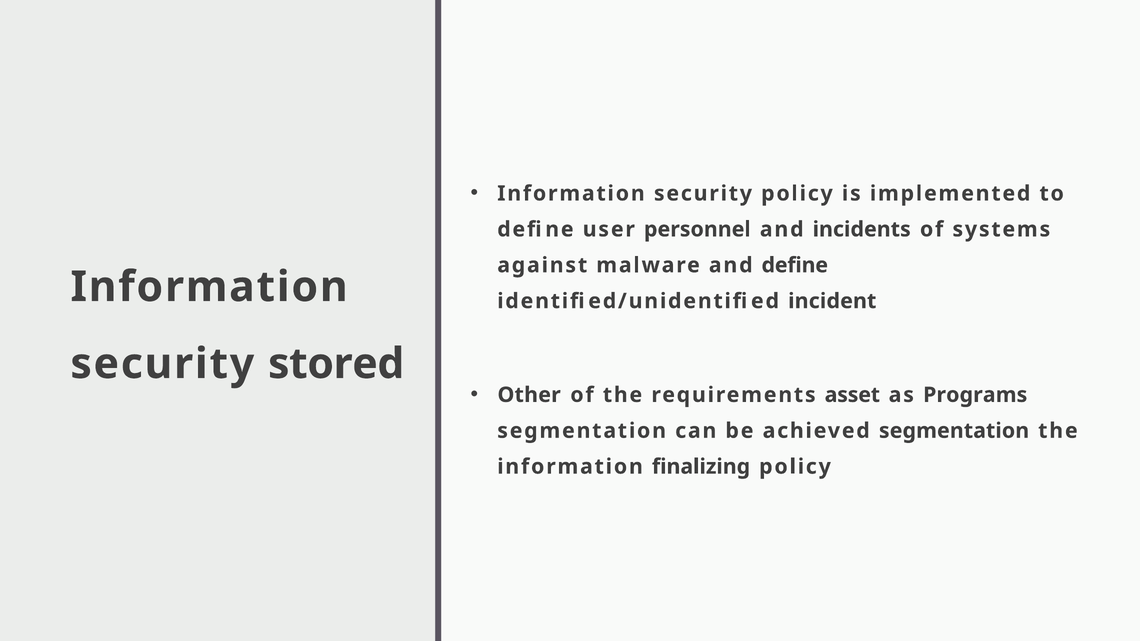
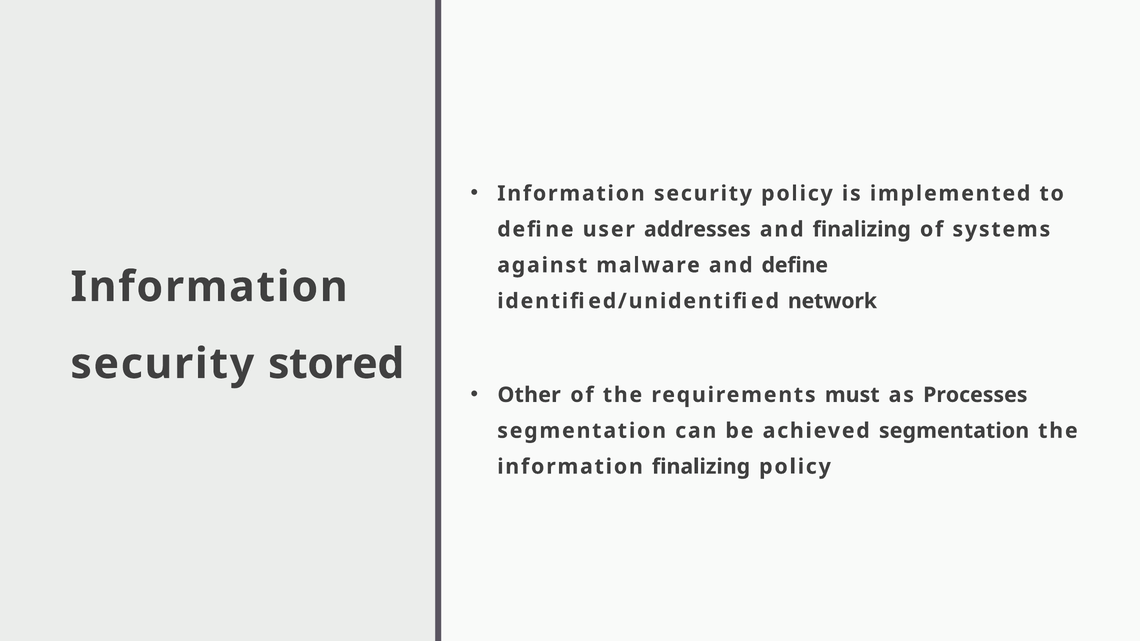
personnel: personnel -> addresses
and incidents: incidents -> finalizing
incident: incident -> network
asset: asset -> must
Programs: Programs -> Processes
